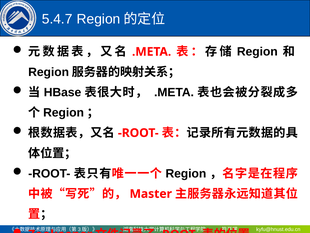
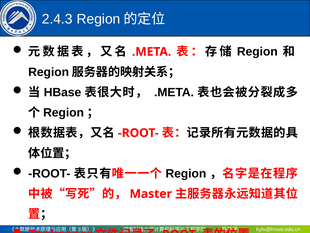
5.4.7: 5.4.7 -> 2.4.3
